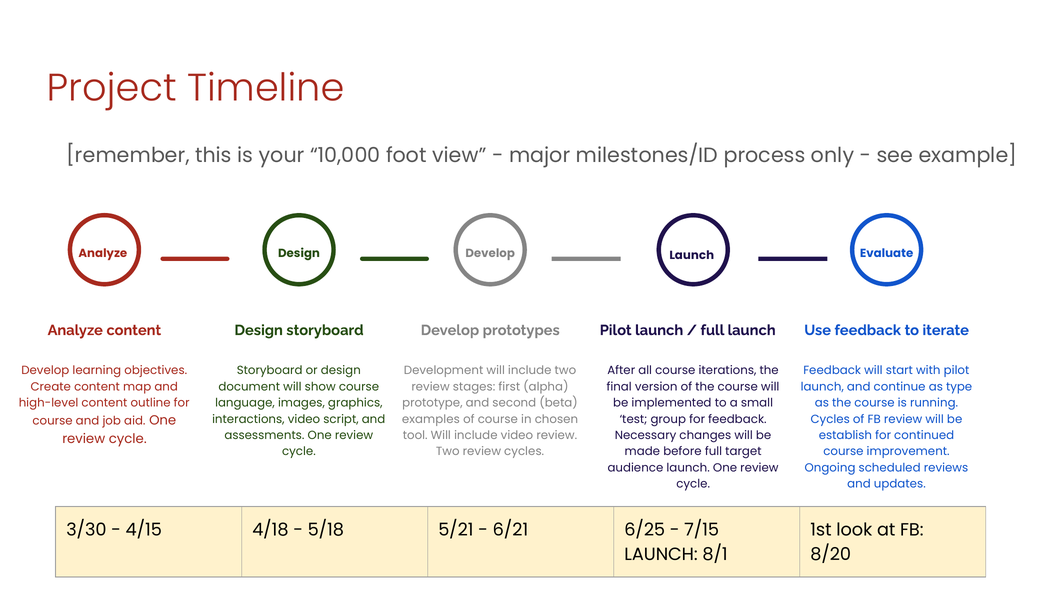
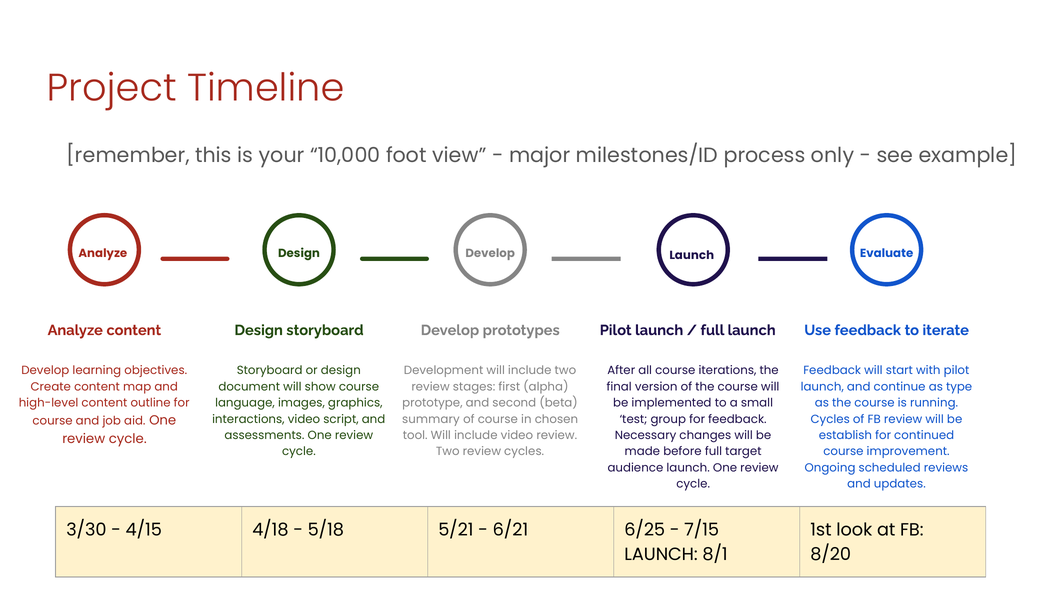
examples: examples -> summary
